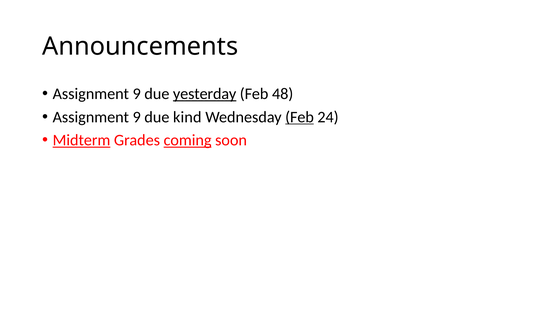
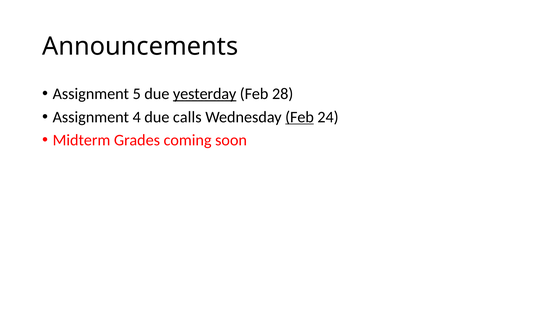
9 at (137, 94): 9 -> 5
48: 48 -> 28
9 at (137, 117): 9 -> 4
kind: kind -> calls
Midterm underline: present -> none
coming underline: present -> none
